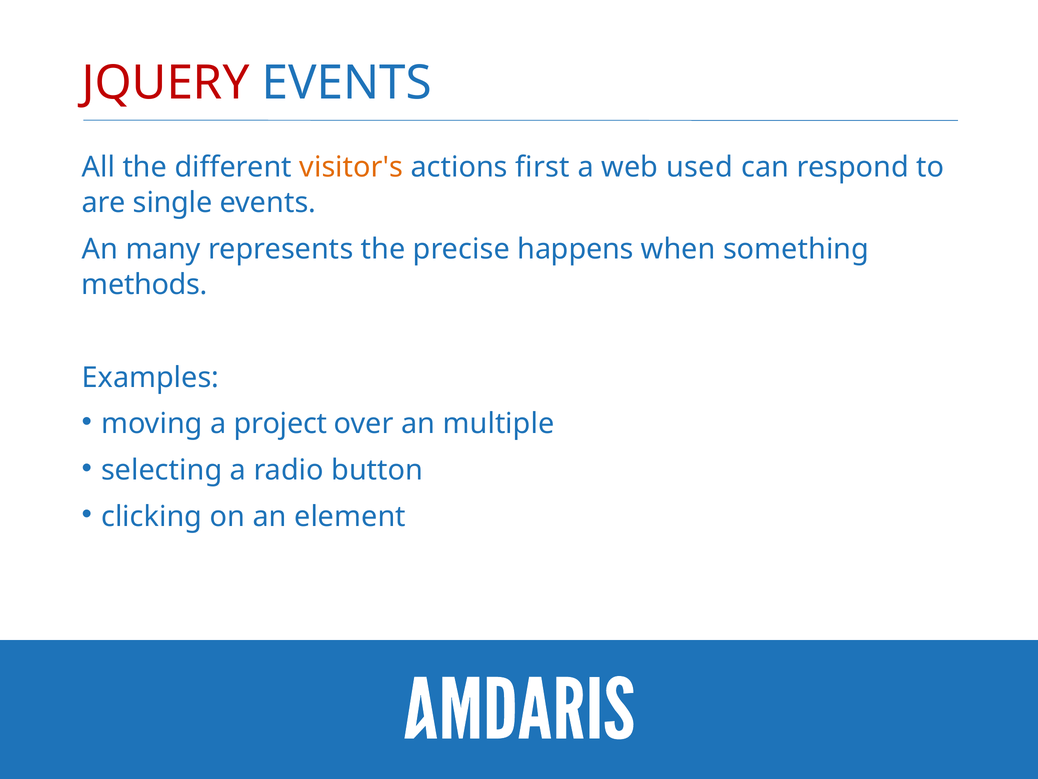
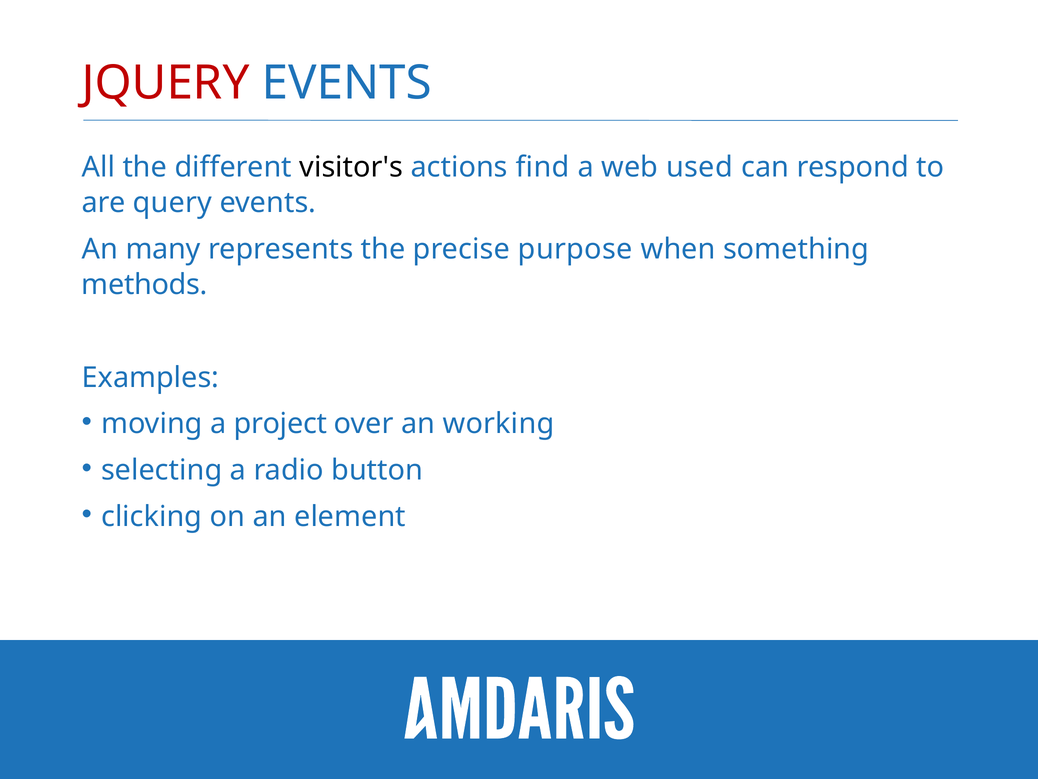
visitor's colour: orange -> black
first: first -> find
single: single -> query
happens: happens -> purpose
multiple: multiple -> working
